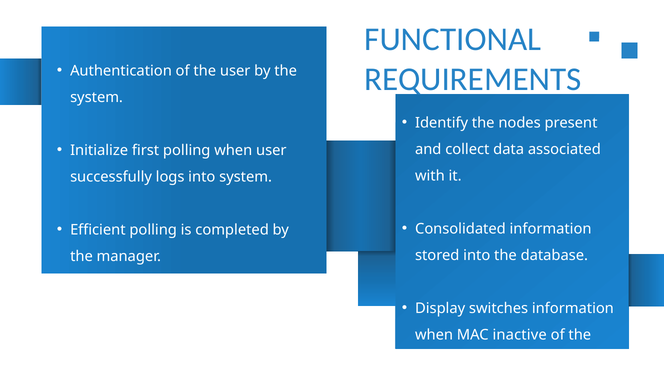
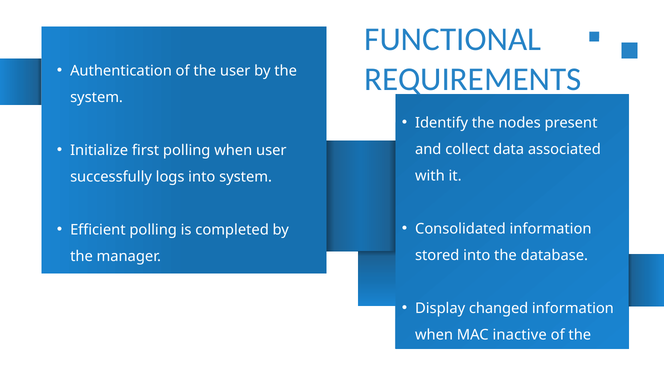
switches: switches -> changed
